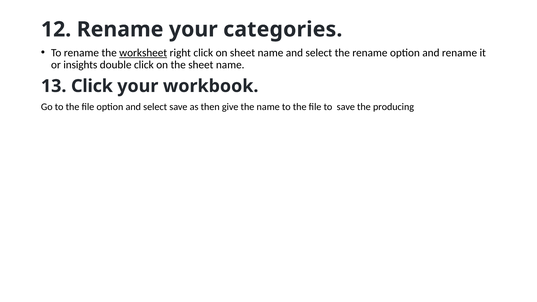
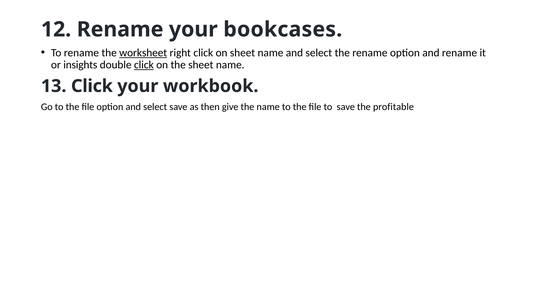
categories: categories -> bookcases
click at (144, 65) underline: none -> present
producing: producing -> profitable
